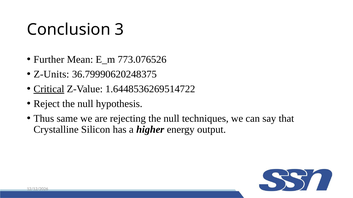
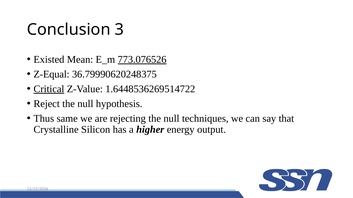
Further: Further -> Existed
773.076526 underline: none -> present
Z-Units: Z-Units -> Z-Equal
